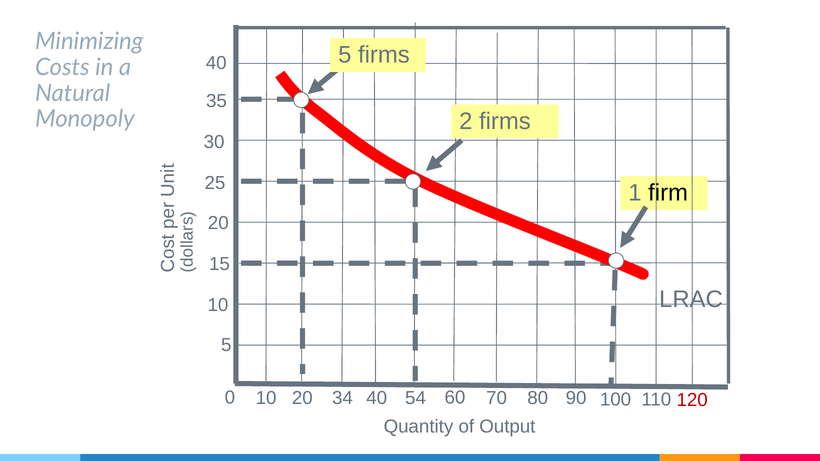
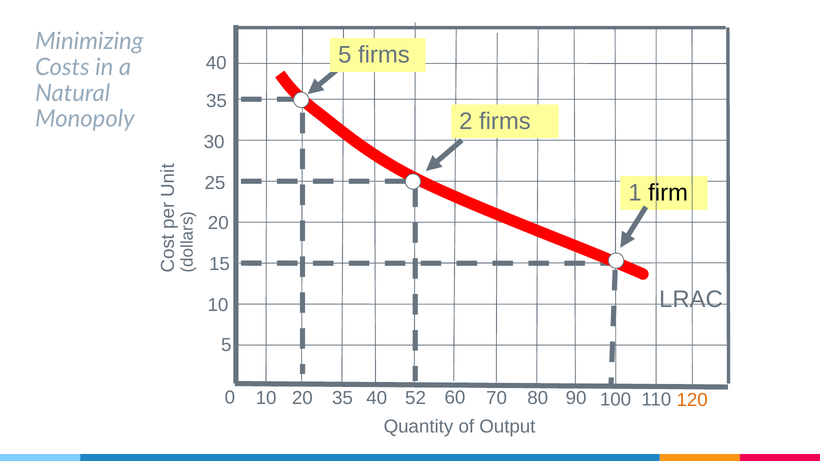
54: 54 -> 52
10 34: 34 -> 35
120 colour: red -> orange
